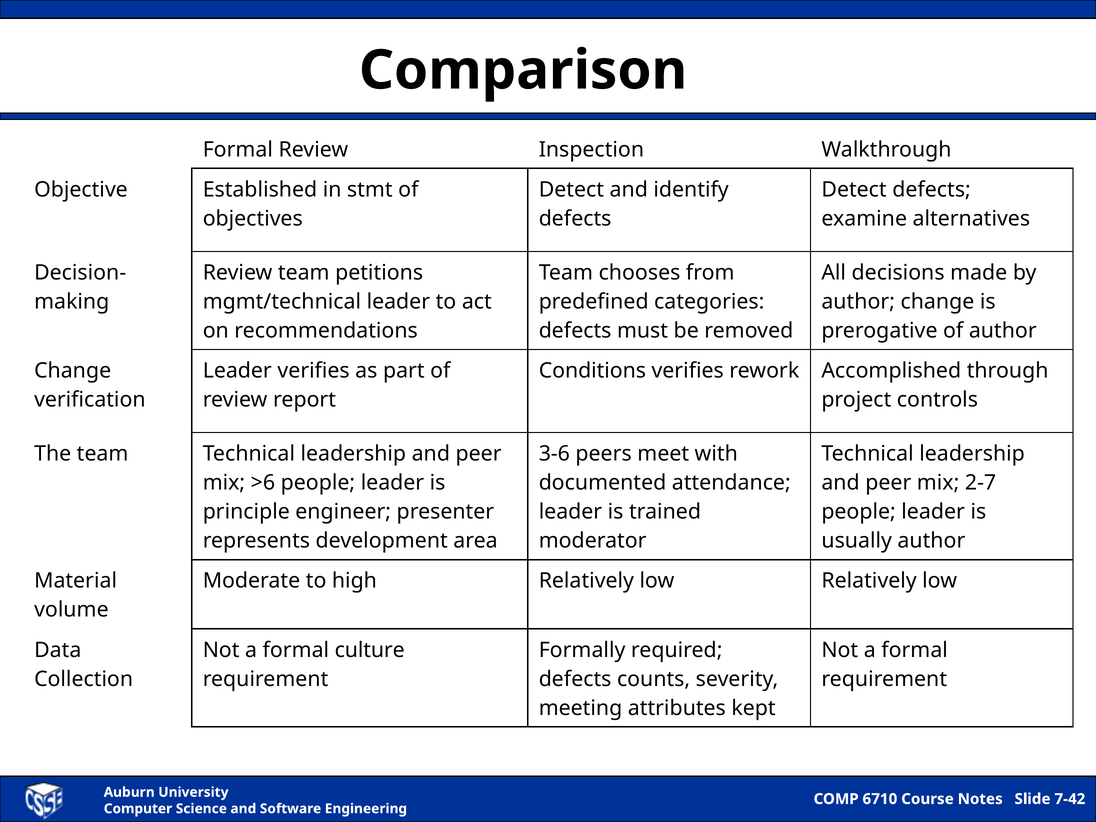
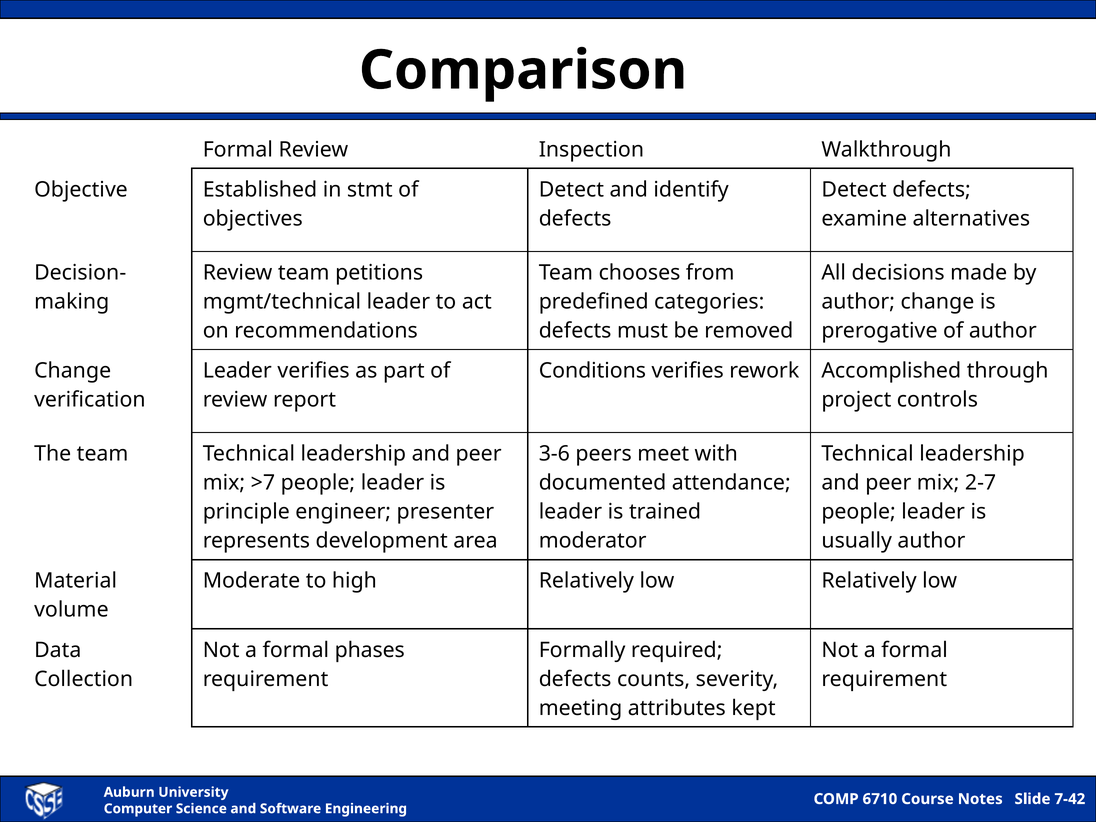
>6: >6 -> >7
culture: culture -> phases
